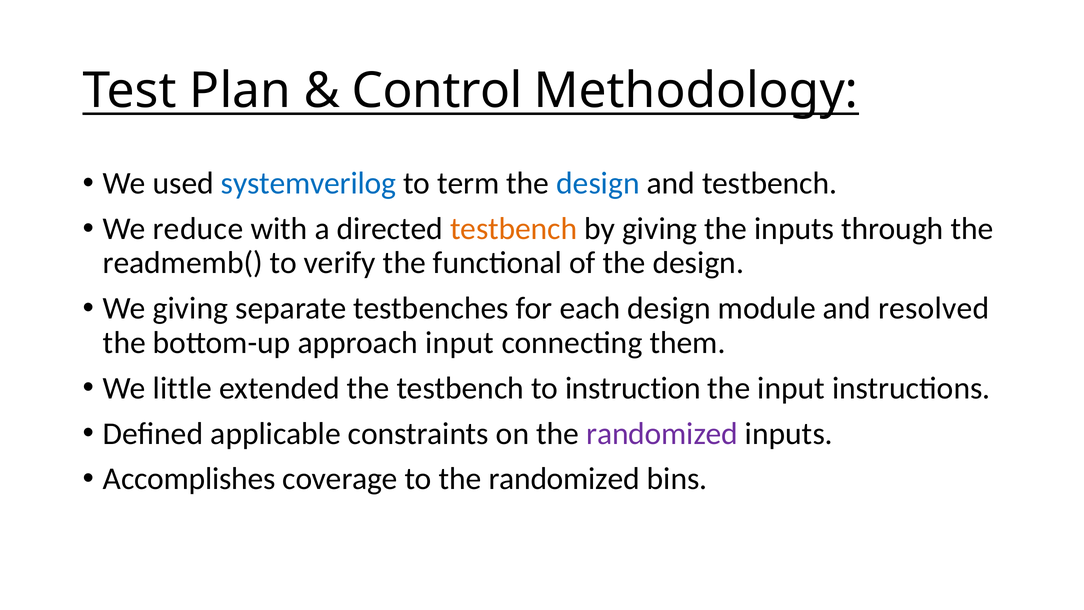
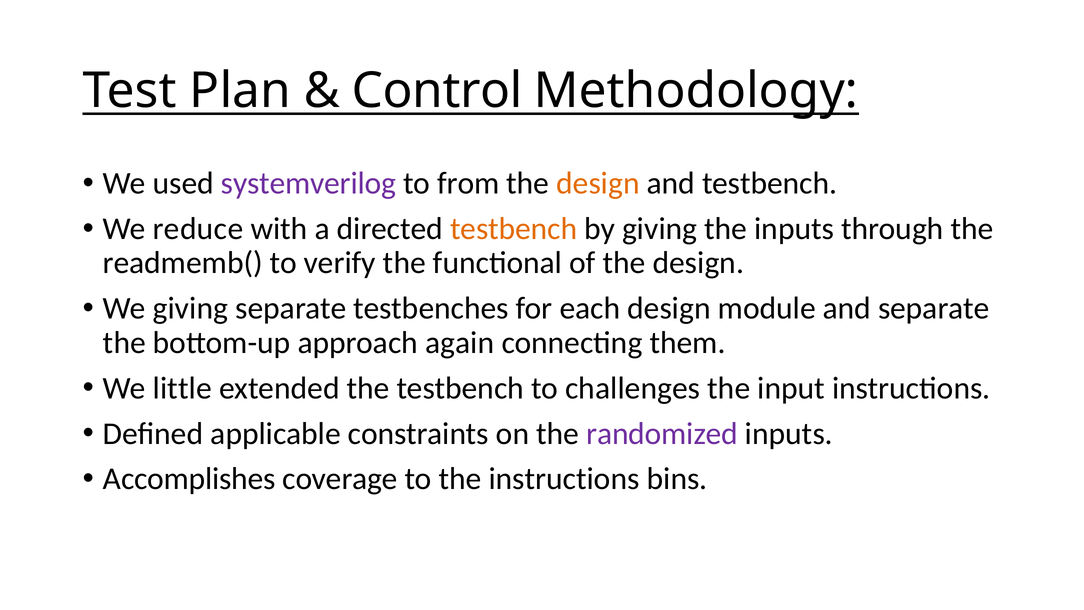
systemverilog colour: blue -> purple
term: term -> from
design at (598, 183) colour: blue -> orange
and resolved: resolved -> separate
approach input: input -> again
instruction: instruction -> challenges
to the randomized: randomized -> instructions
